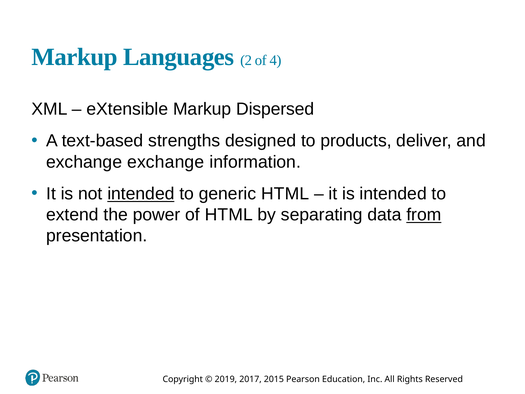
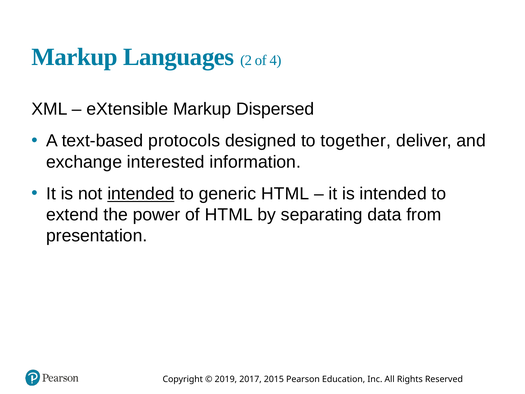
strengths: strengths -> protocols
products: products -> together
exchange exchange: exchange -> interested
from underline: present -> none
